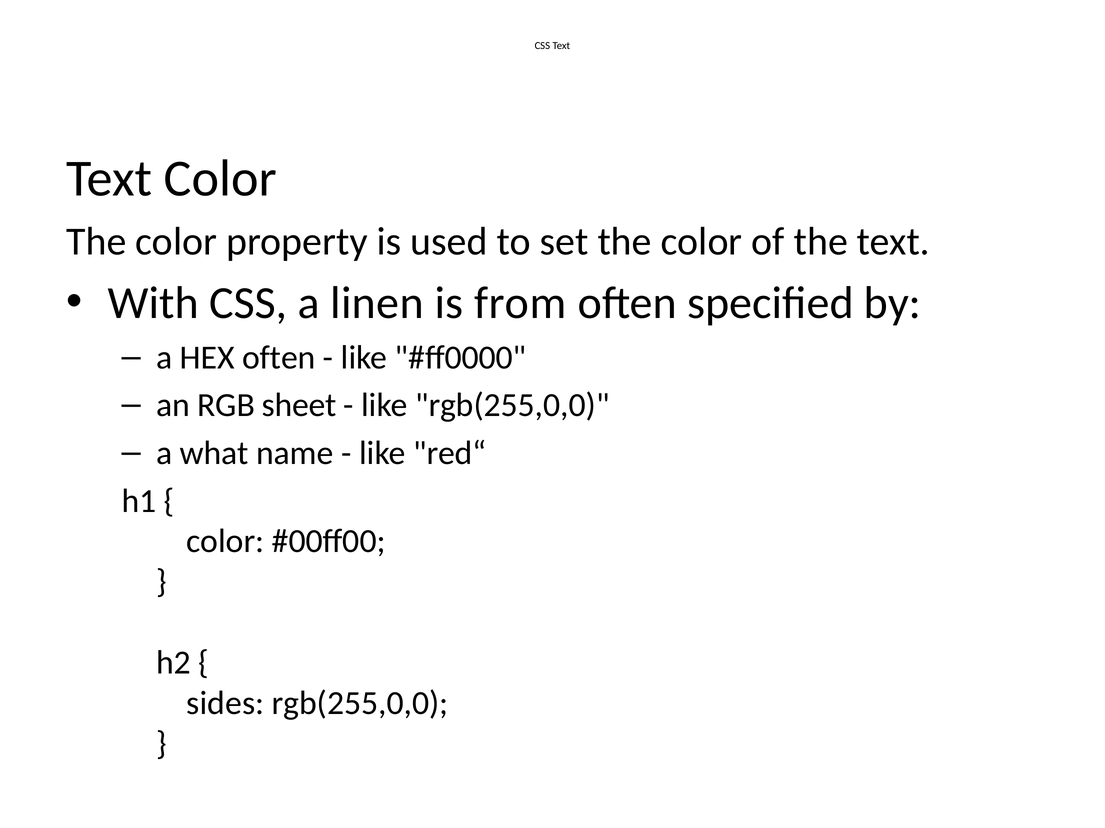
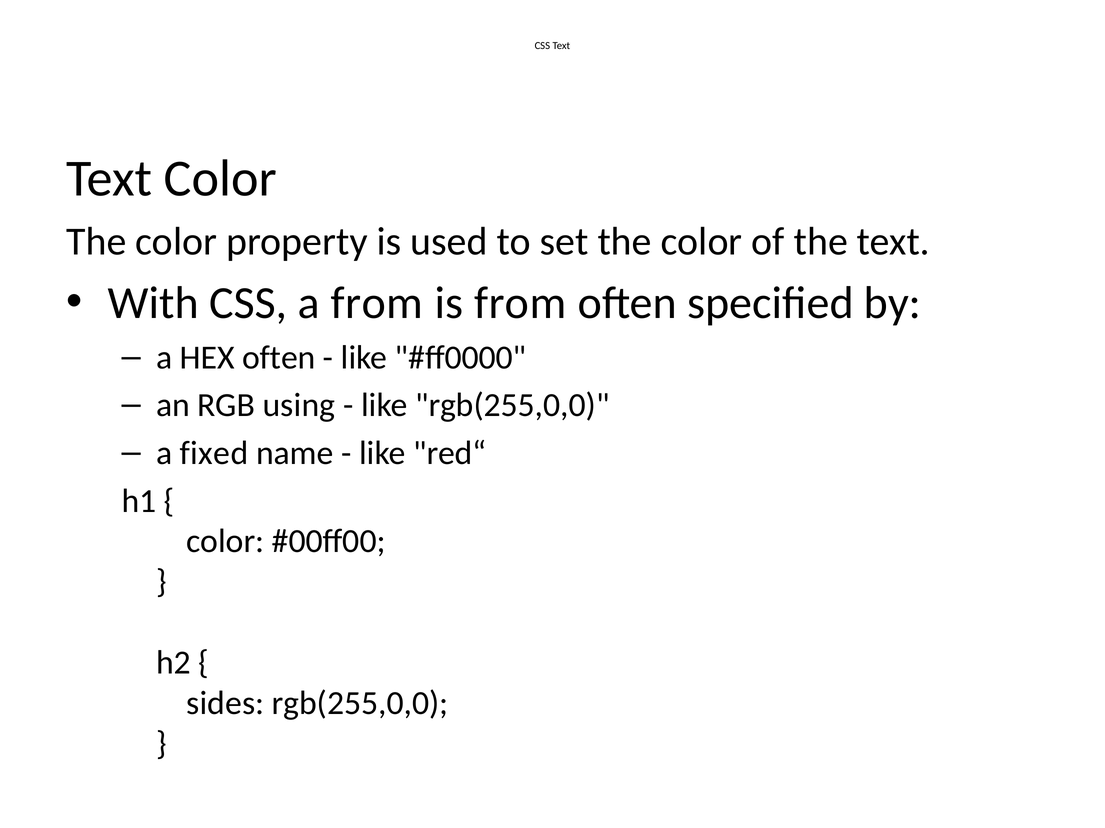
a linen: linen -> from
sheet: sheet -> using
what: what -> fixed
